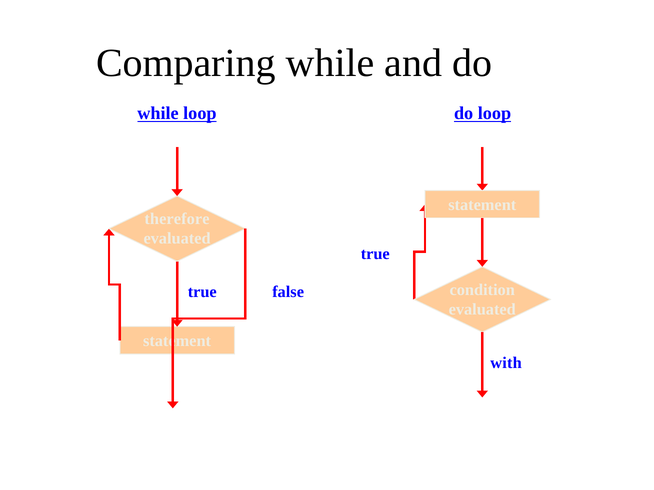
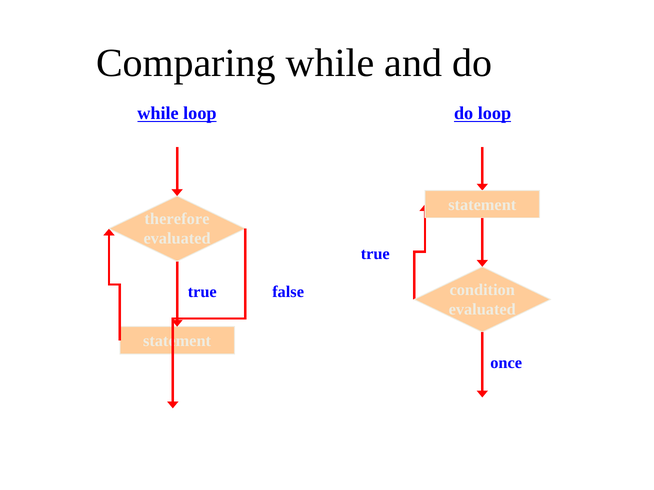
with: with -> once
